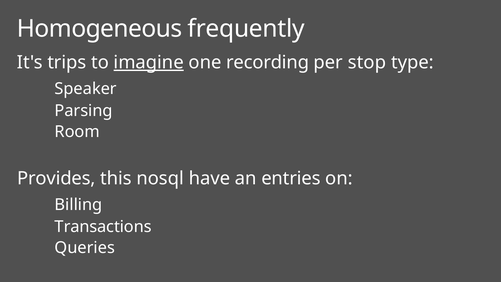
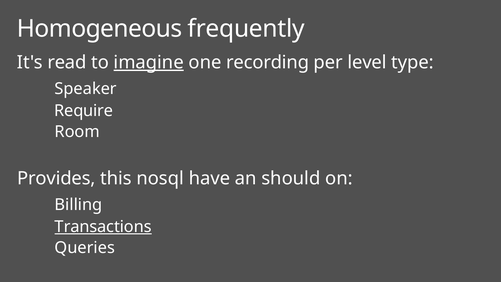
trips: trips -> read
stop: stop -> level
Parsing: Parsing -> Require
entries: entries -> should
Transactions underline: none -> present
